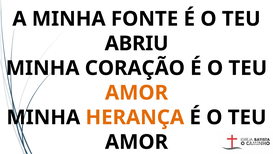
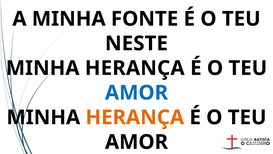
ABRIU: ABRIU -> NESTE
CORAÇÃO at (135, 68): CORAÇÃO -> HERANÇA
AMOR at (136, 93) colour: orange -> blue
